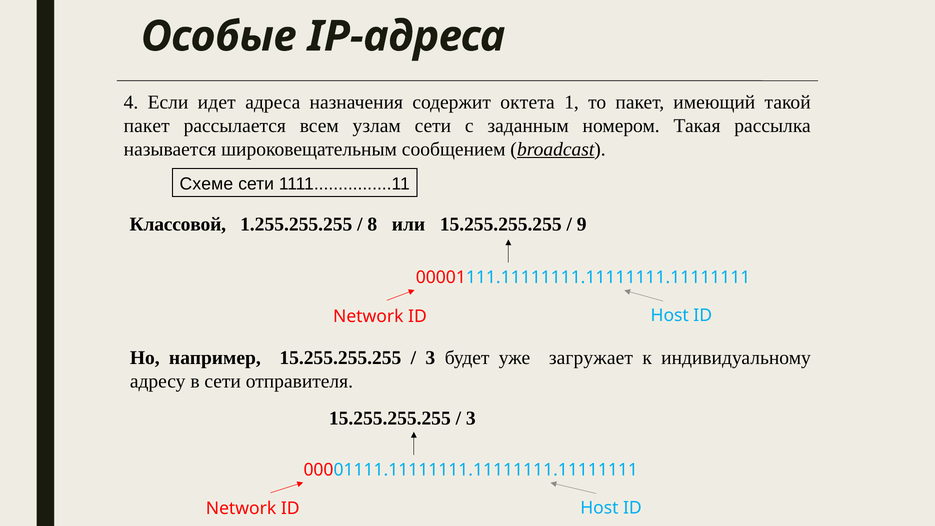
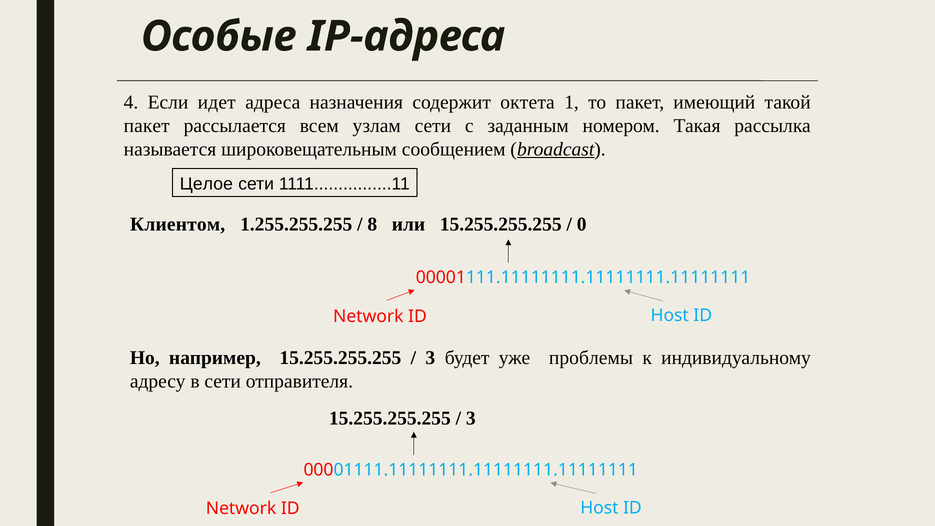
Схеме: Схеме -> Целое
Классовой: Классовой -> Клиентом
9: 9 -> 0
загружает: загружает -> проблемы
